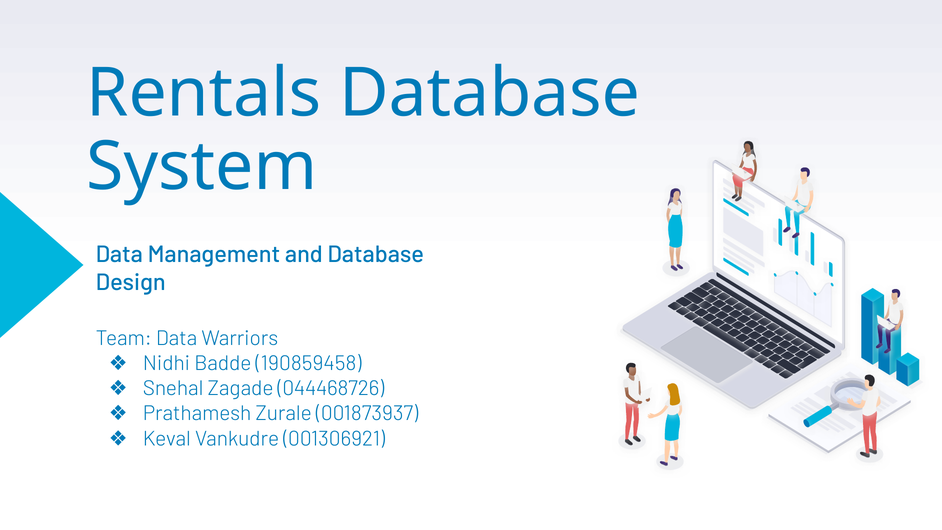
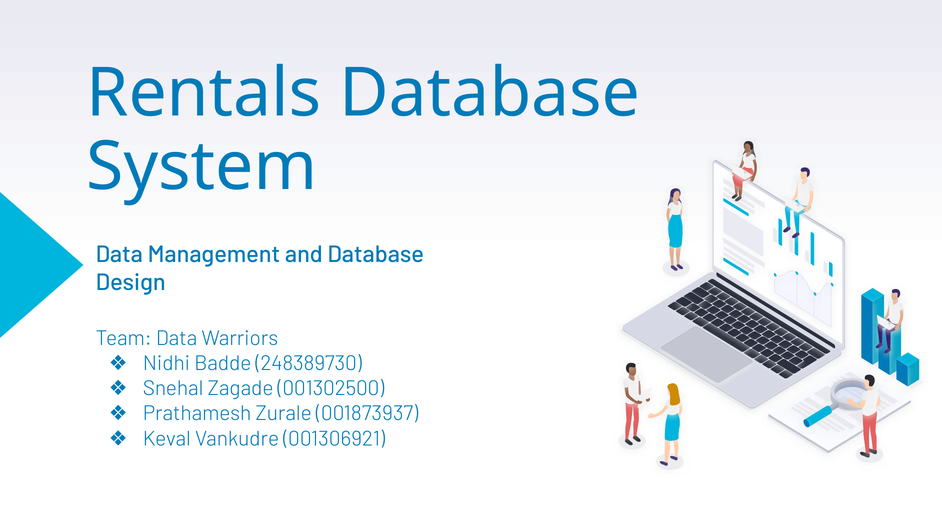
190859458: 190859458 -> 248389730
044468726: 044468726 -> 001302500
